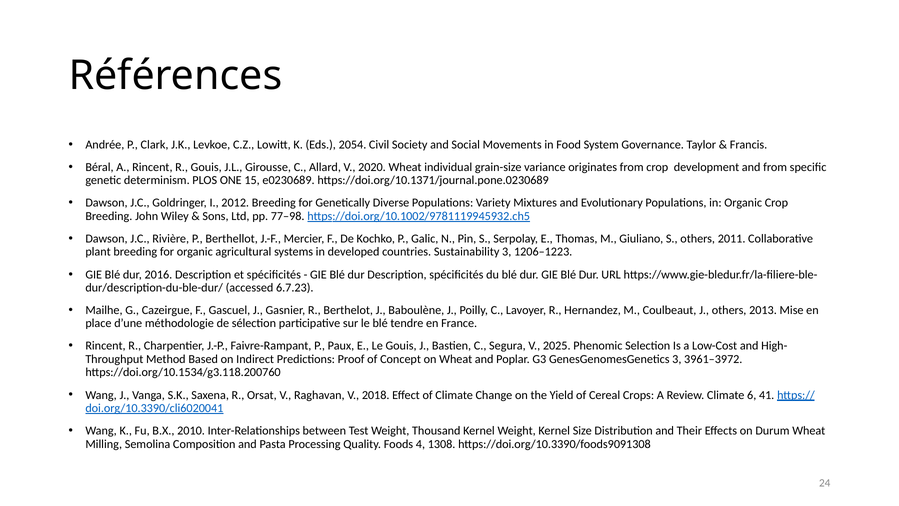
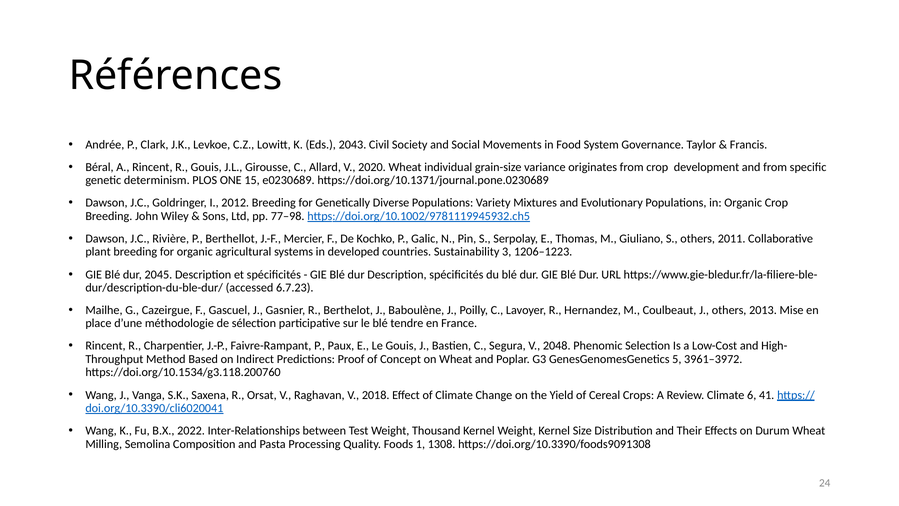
2054: 2054 -> 2043
2016: 2016 -> 2045
2025: 2025 -> 2048
GenesGenomesGenetics 3: 3 -> 5
2010: 2010 -> 2022
4: 4 -> 1
